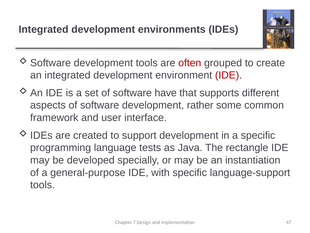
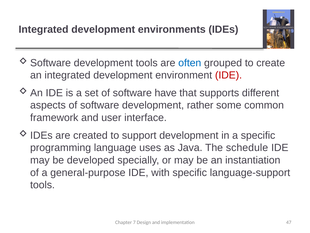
often colour: red -> blue
tests: tests -> uses
rectangle: rectangle -> schedule
